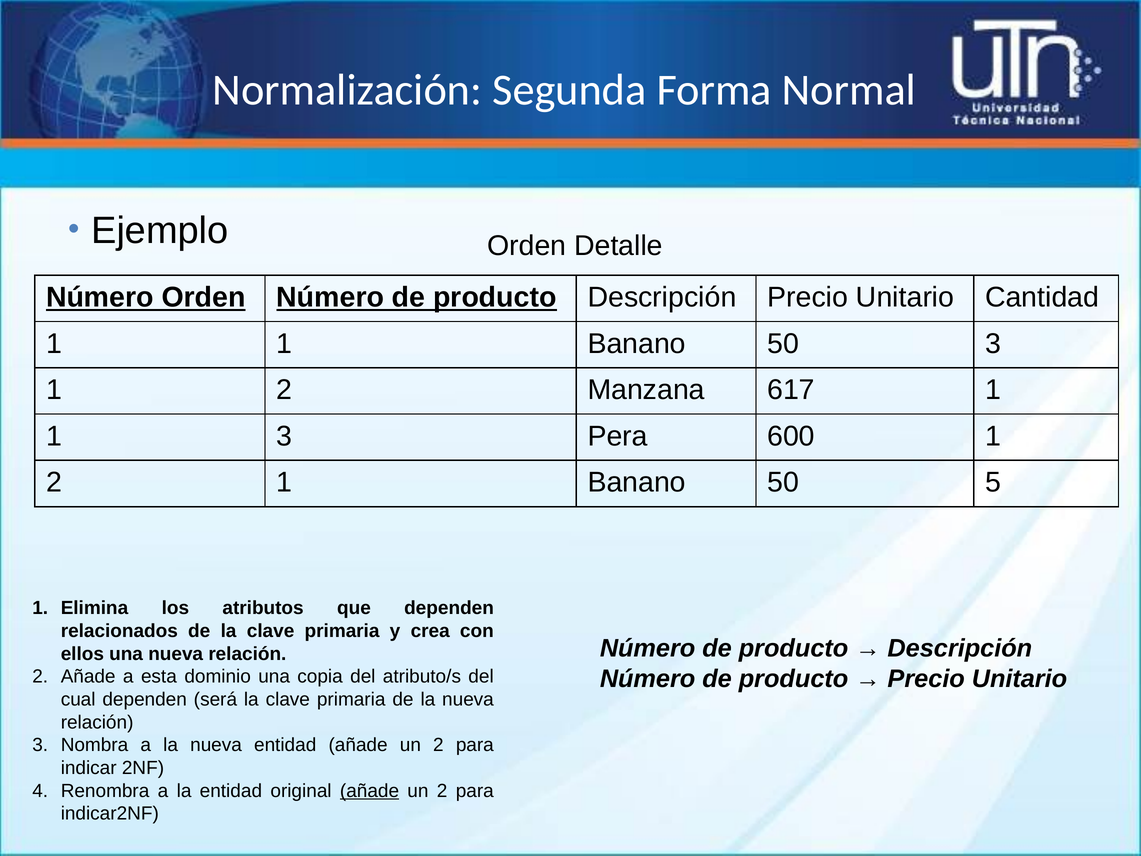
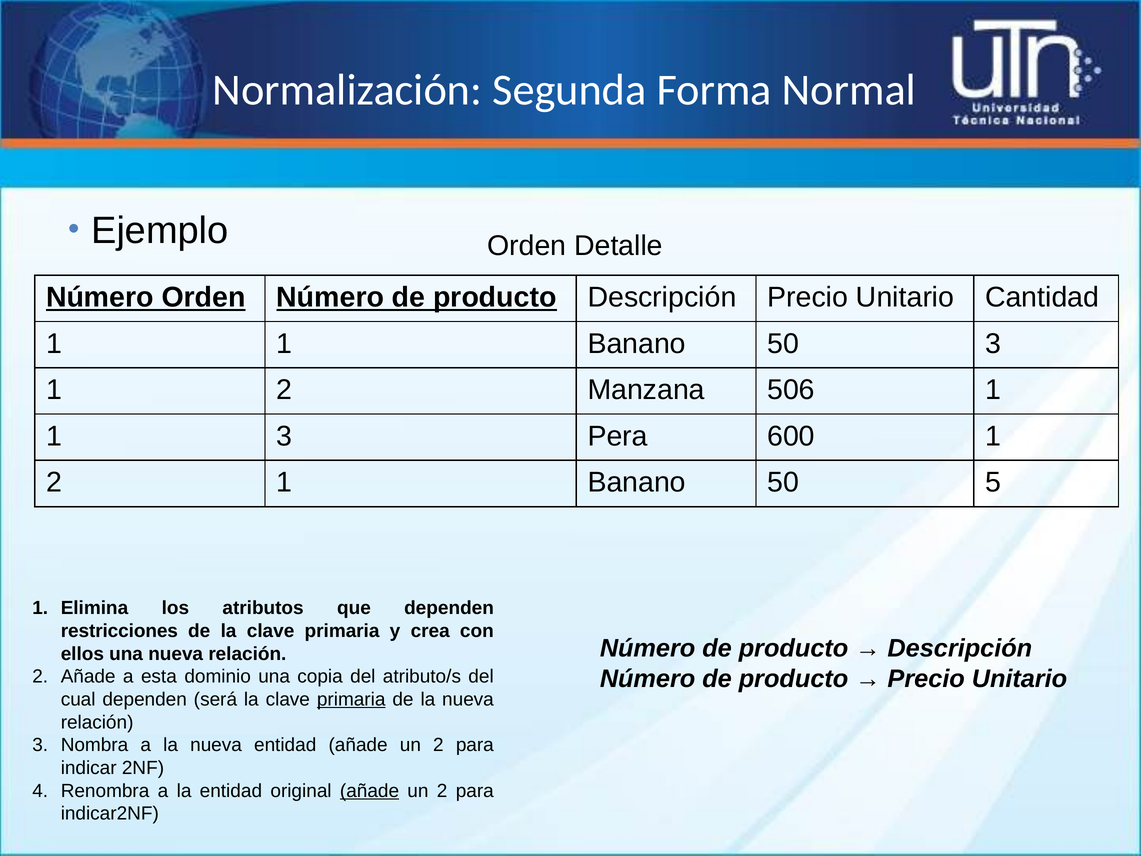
617: 617 -> 506
relacionados: relacionados -> restricciones
primaria at (351, 699) underline: none -> present
